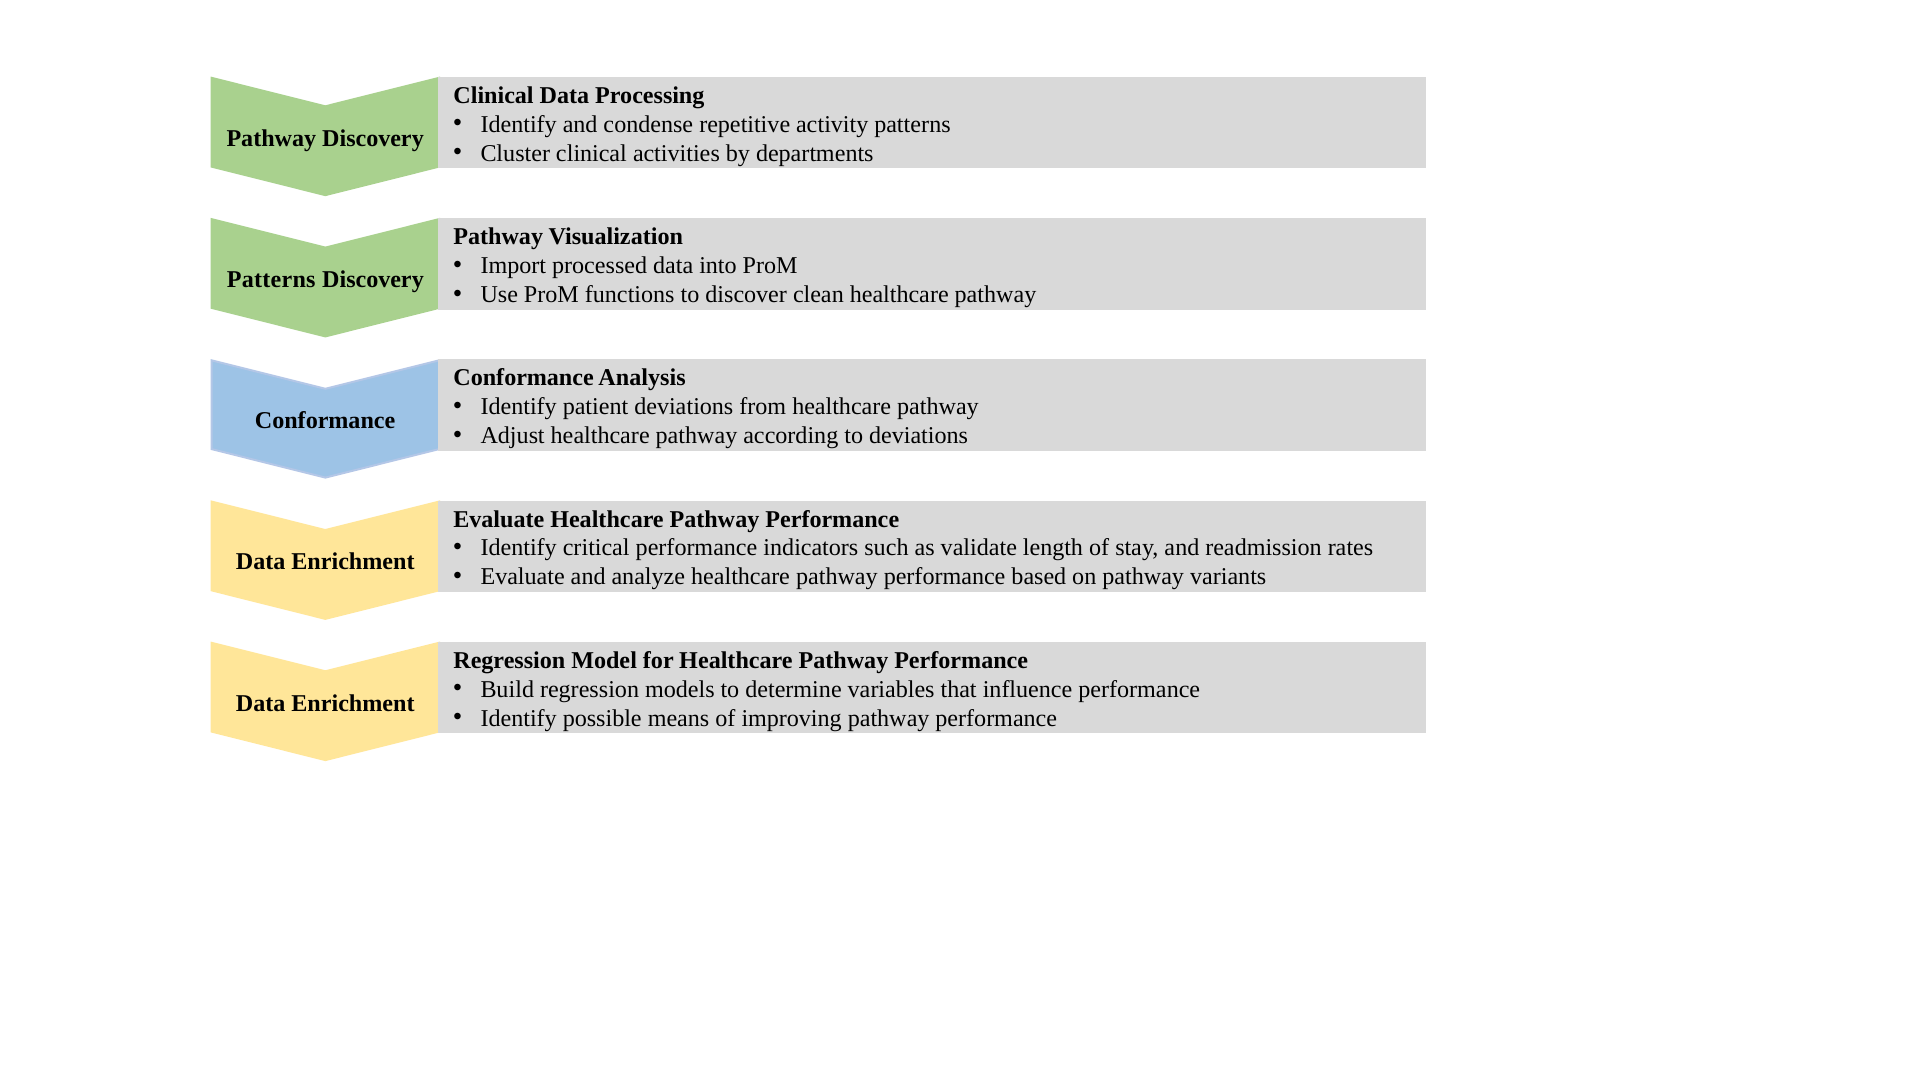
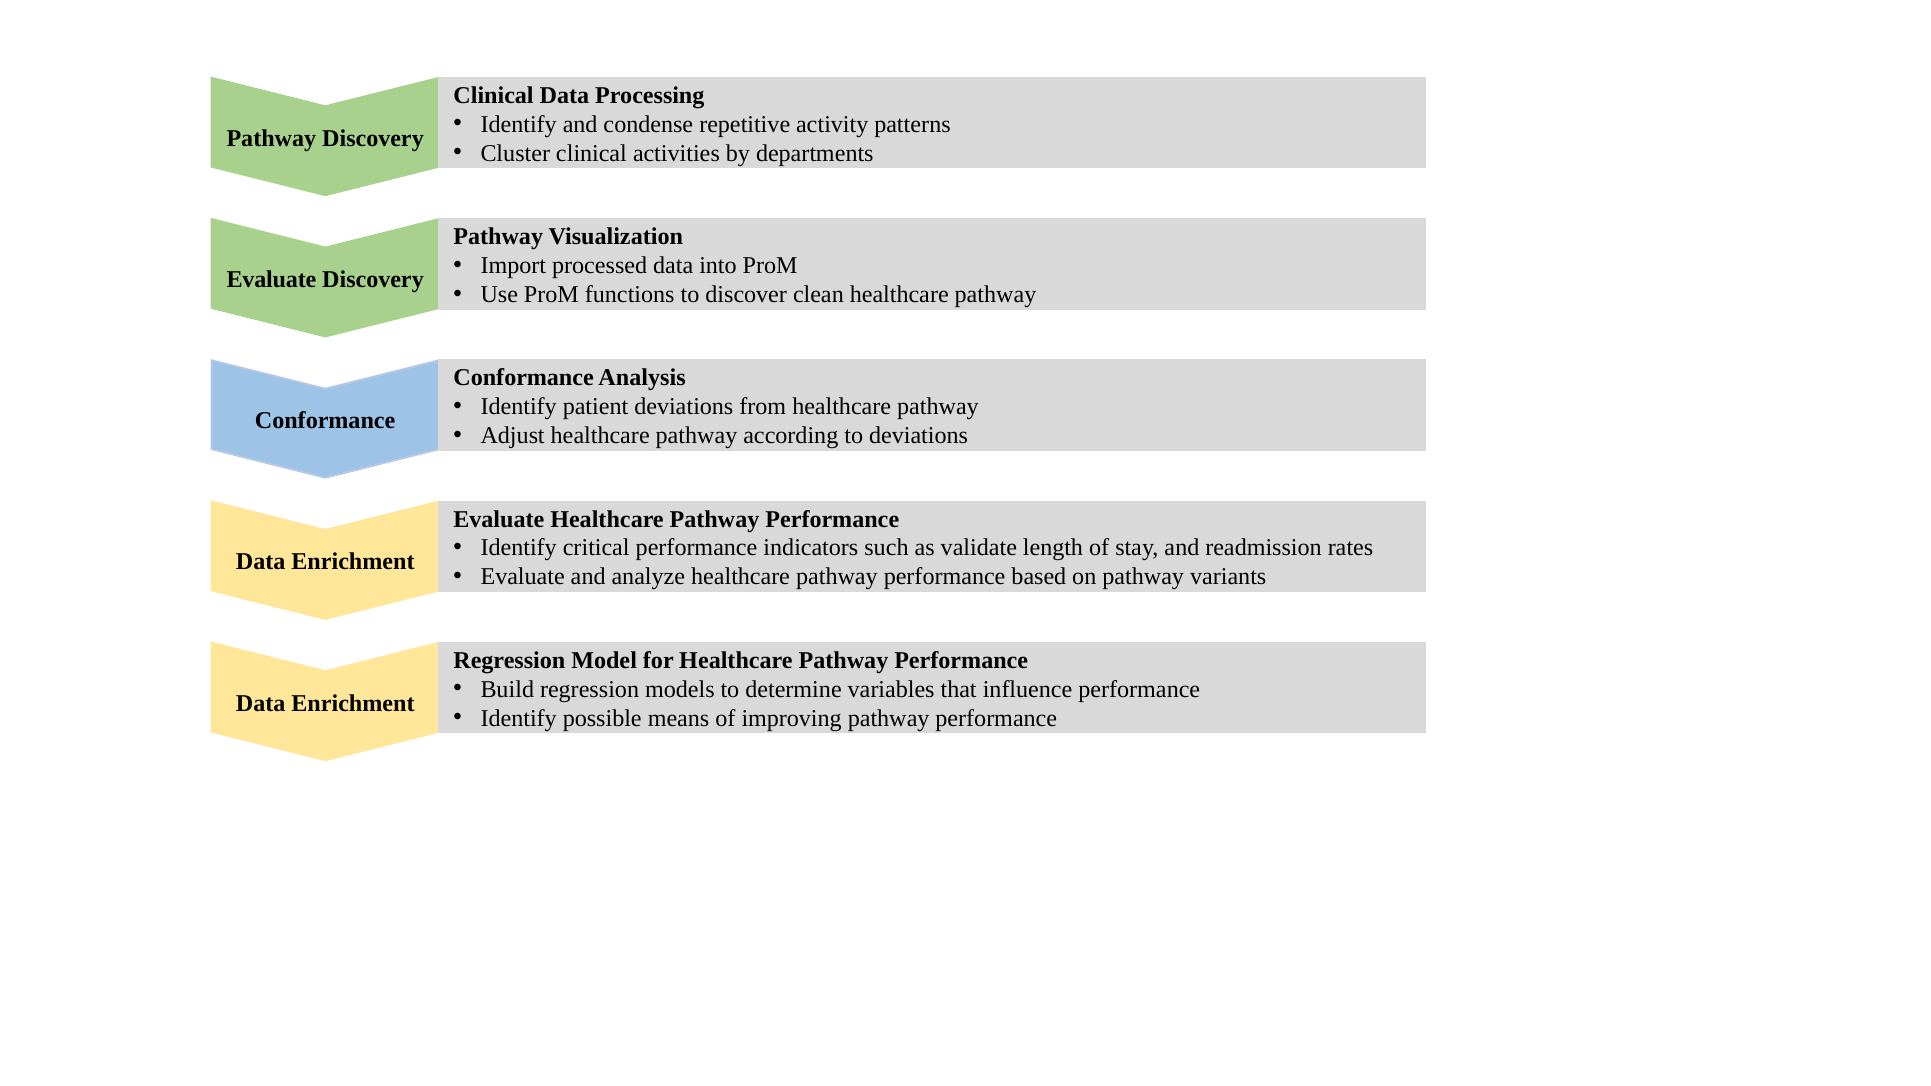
Patterns at (271, 279): Patterns -> Evaluate
